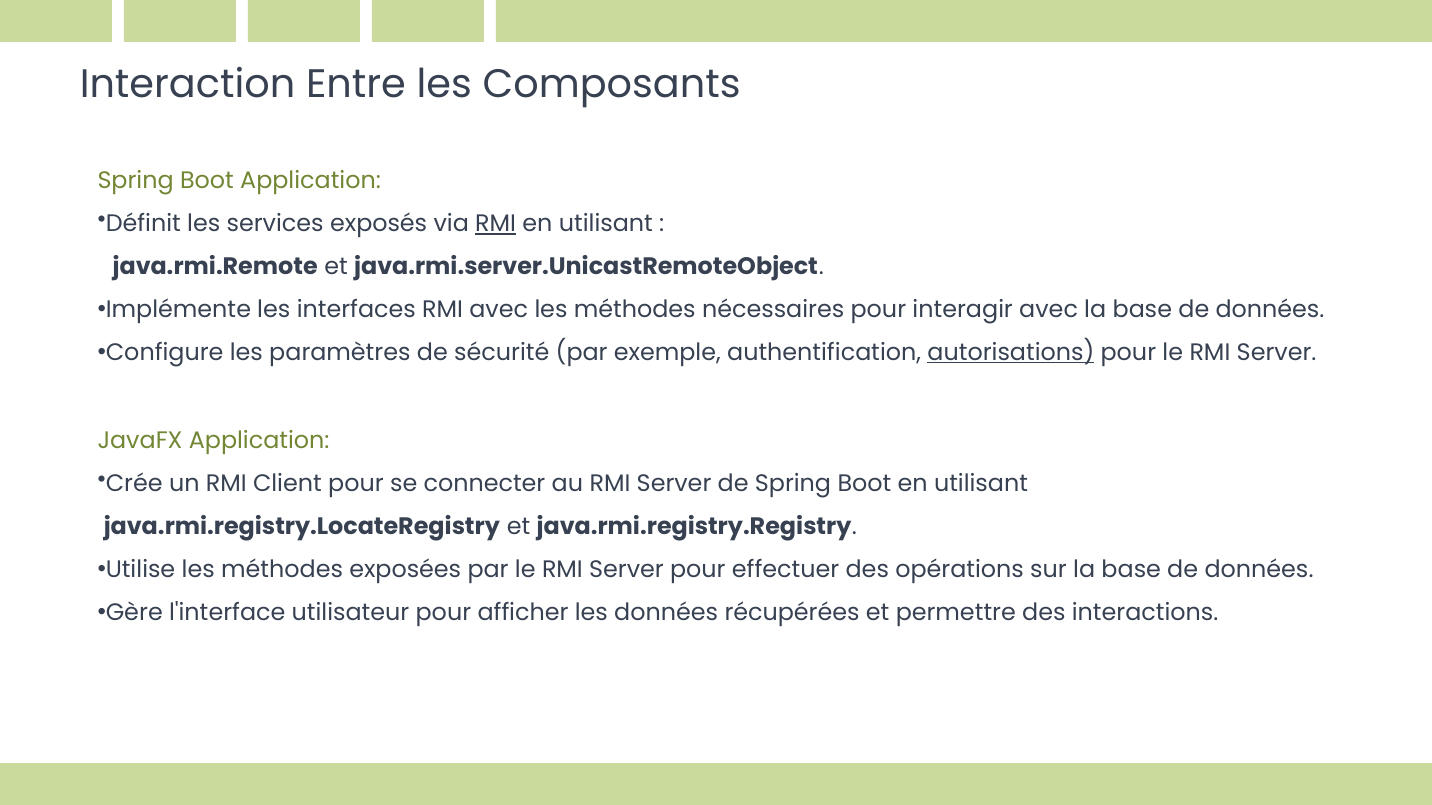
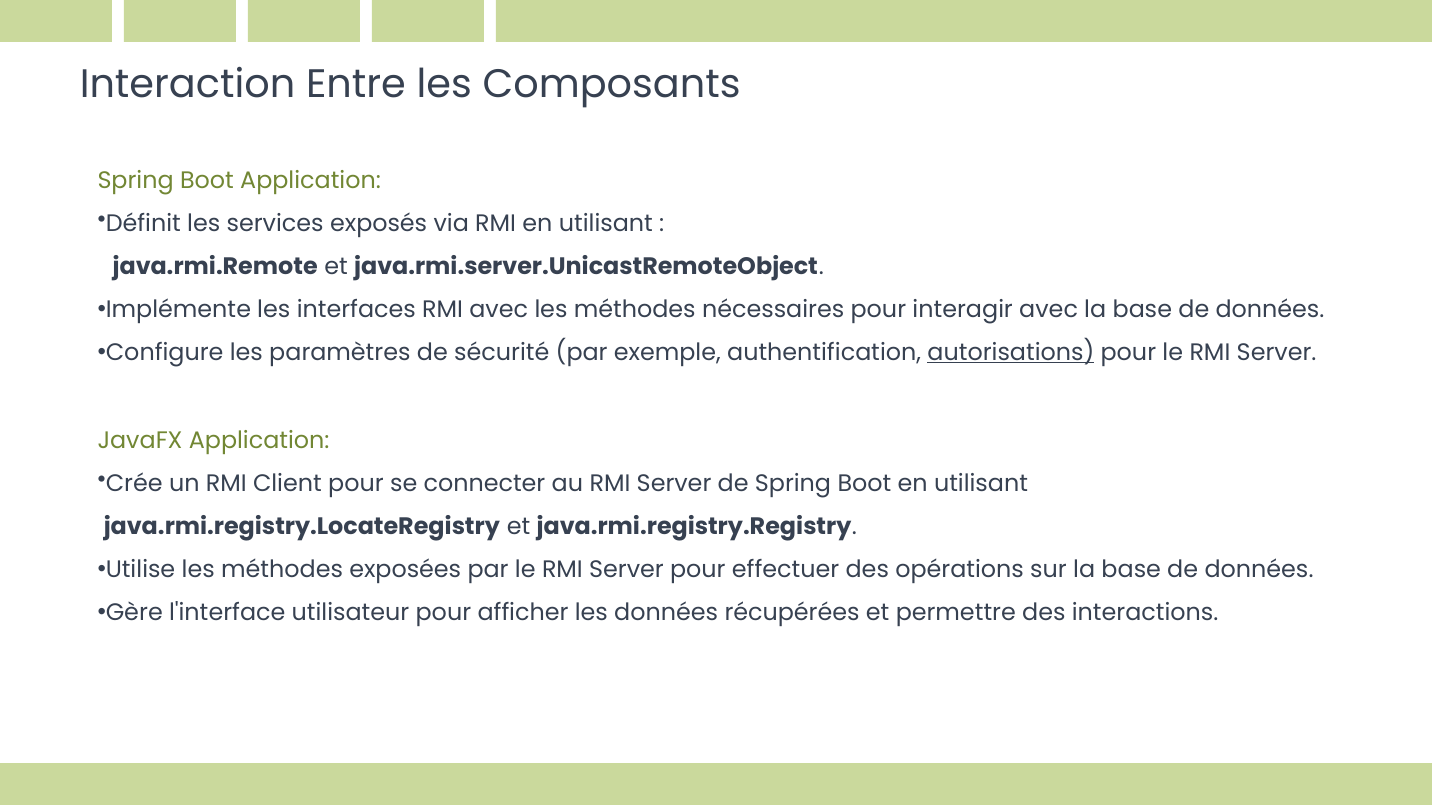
RMI at (496, 224) underline: present -> none
